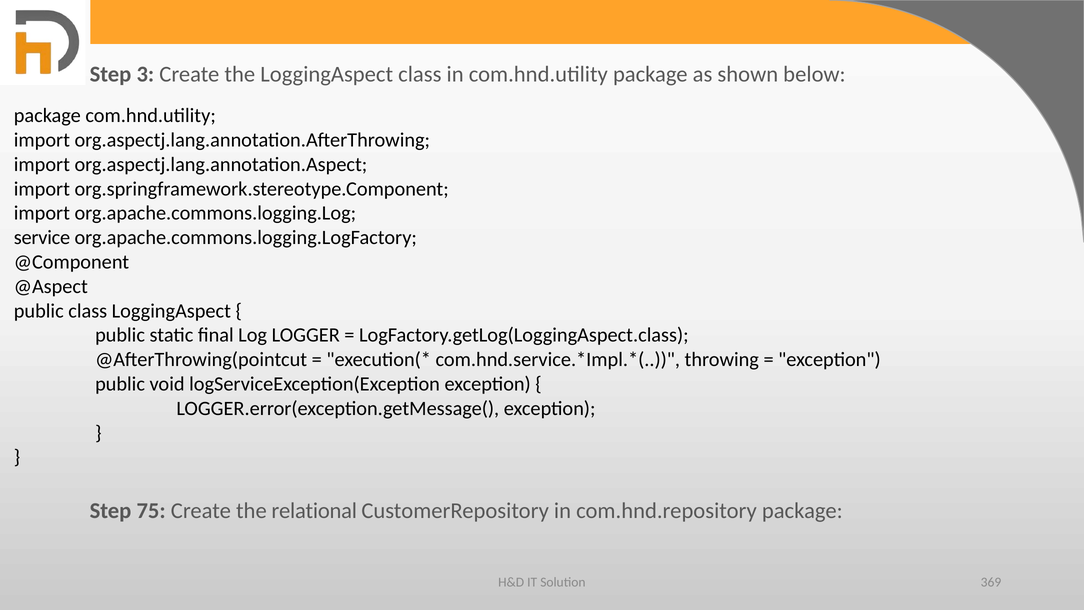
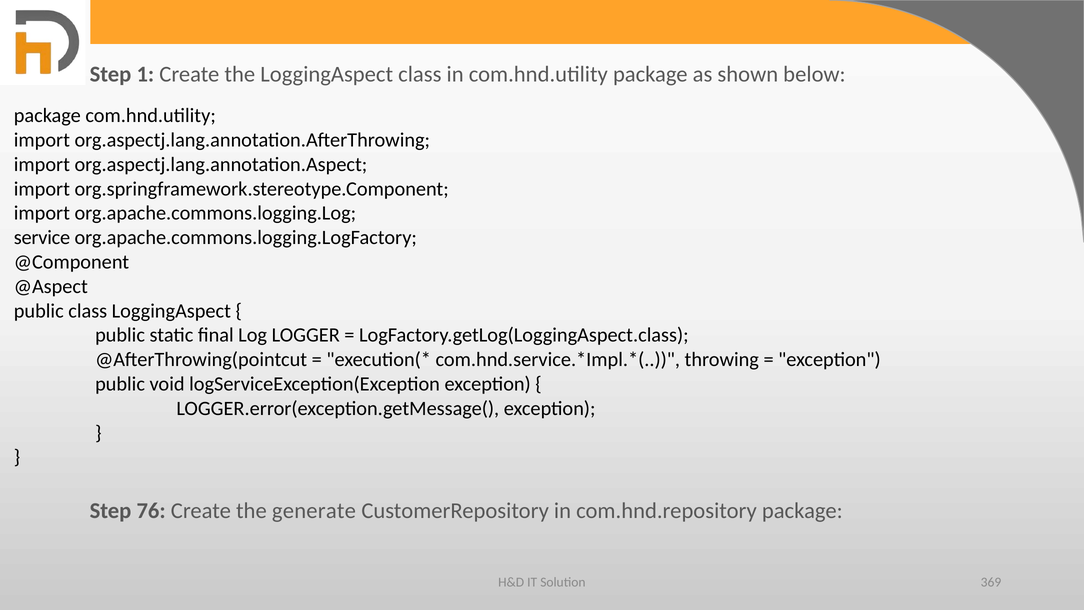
3: 3 -> 1
75: 75 -> 76
relational: relational -> generate
